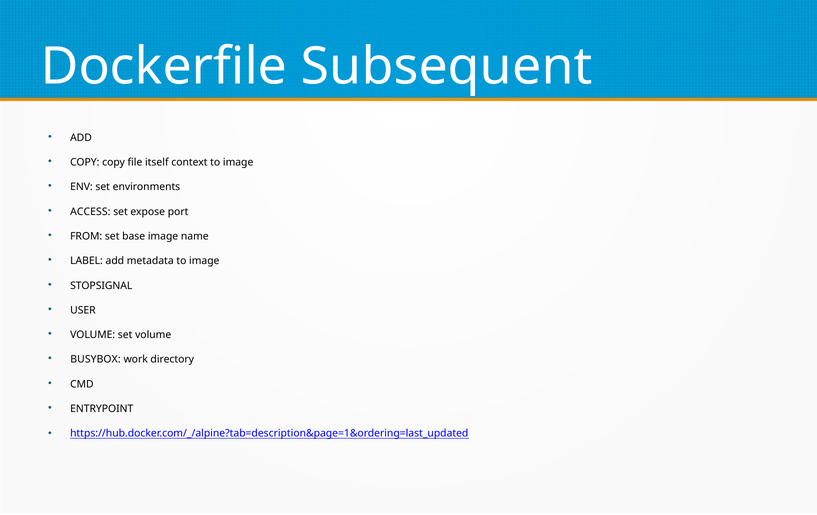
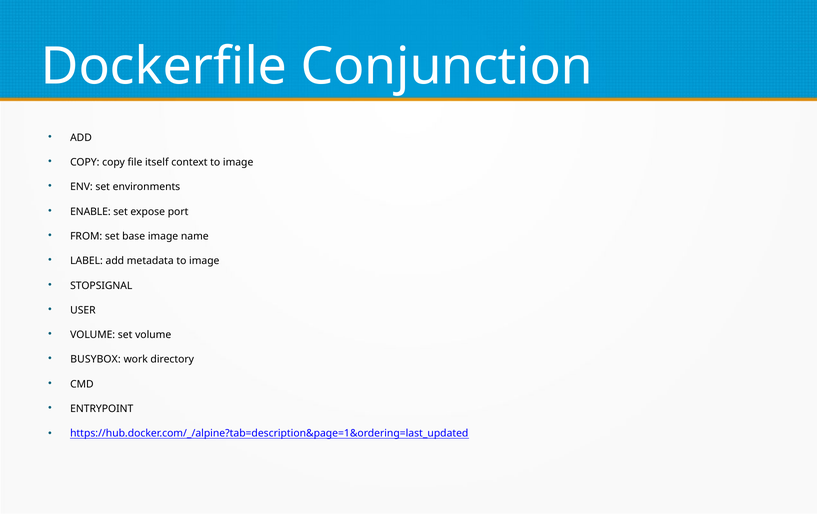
Subsequent: Subsequent -> Conjunction
ACCESS: ACCESS -> ENABLE
